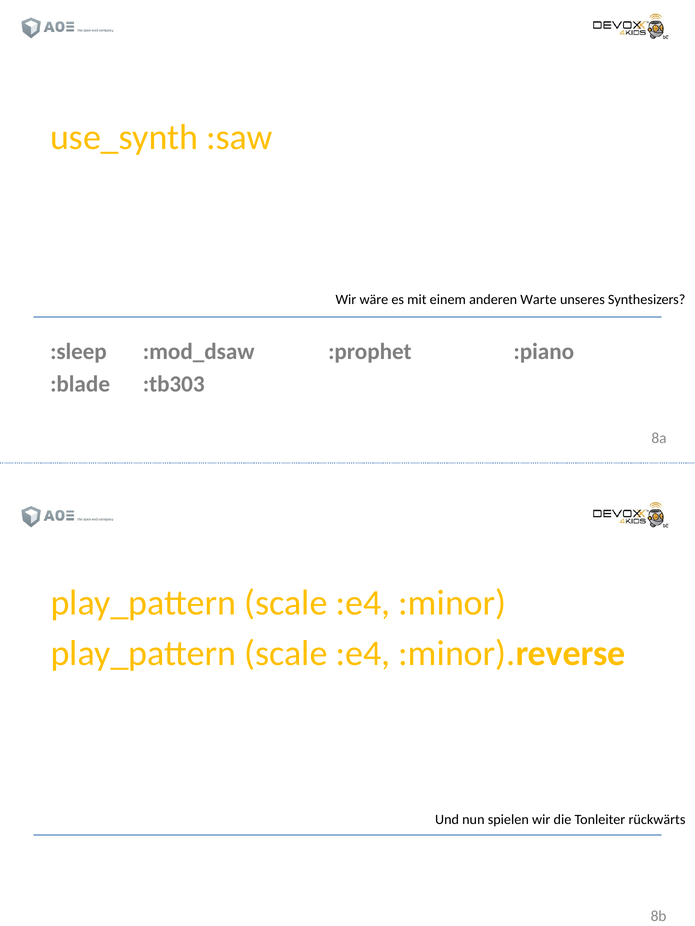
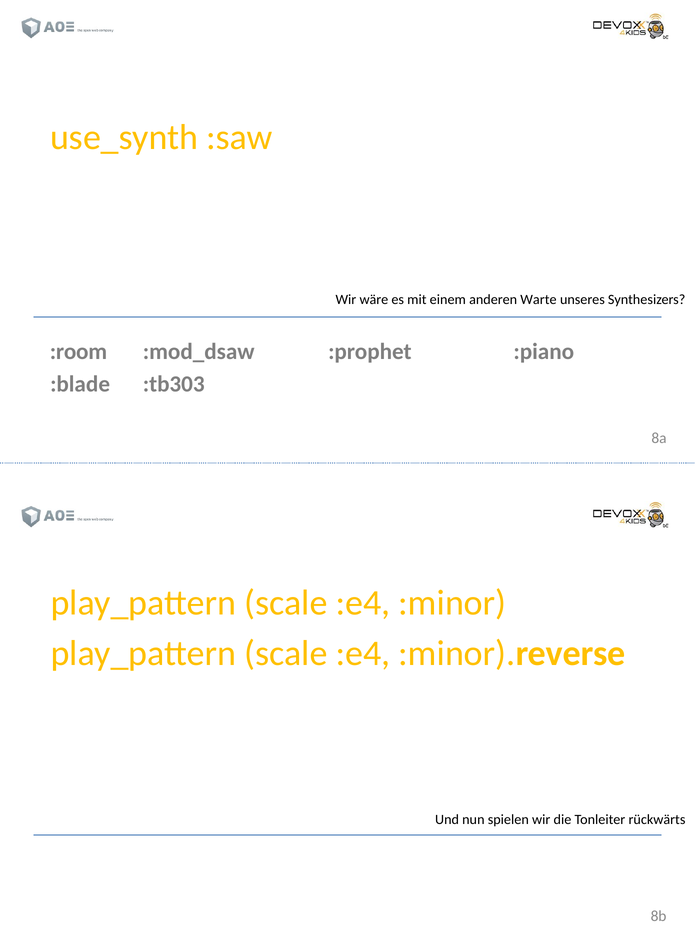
:sleep: :sleep -> :room
